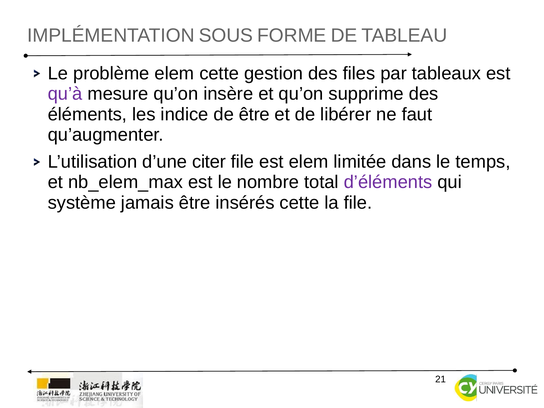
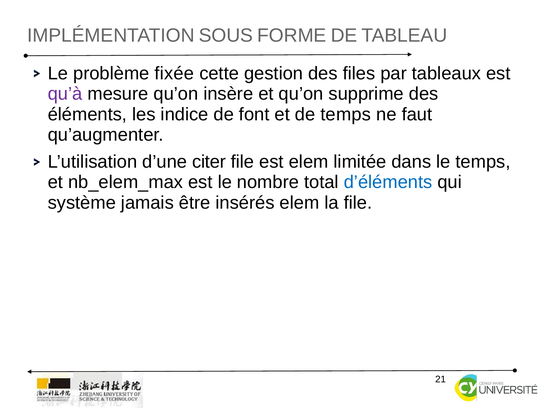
problème elem: elem -> fixée
de être: être -> font
de libérer: libérer -> temps
d’éléments colour: purple -> blue
insérés cette: cette -> elem
